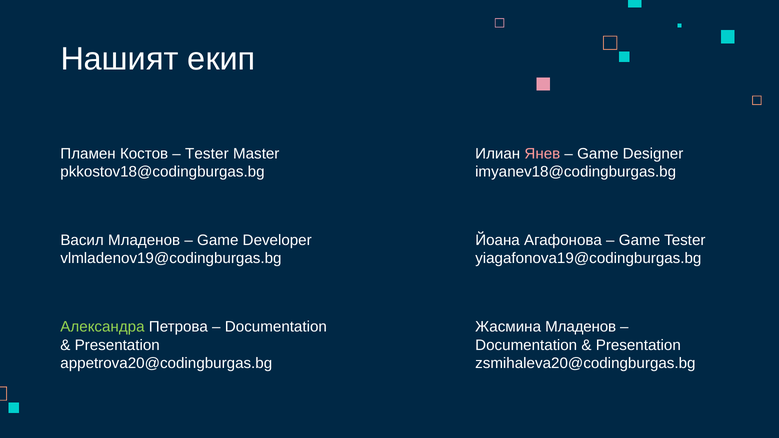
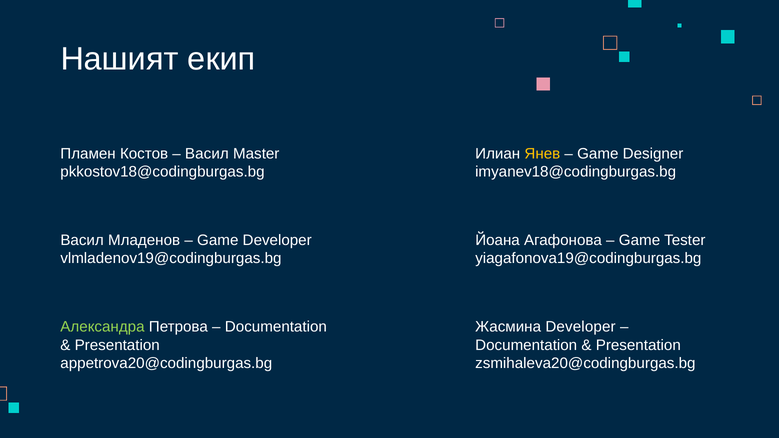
Tester at (207, 154): Tester -> Васил
Янев colour: pink -> yellow
Жасмина Младенов: Младенов -> Developer
